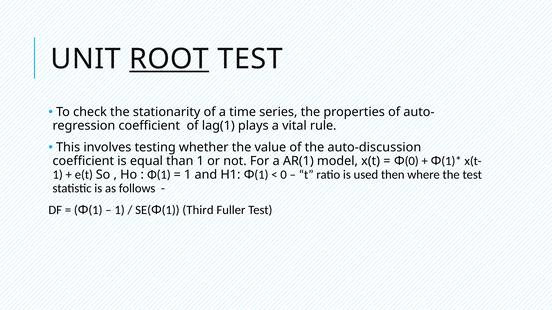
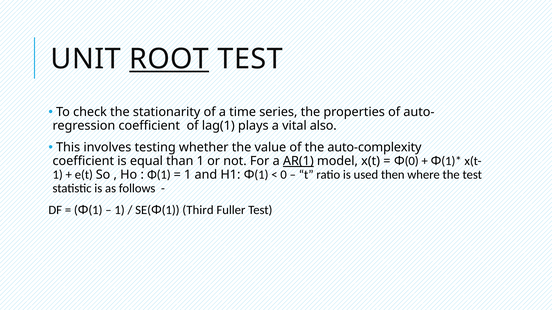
rule: rule -> also
auto-discussion: auto-discussion -> auto-complexity
AR(1 underline: none -> present
